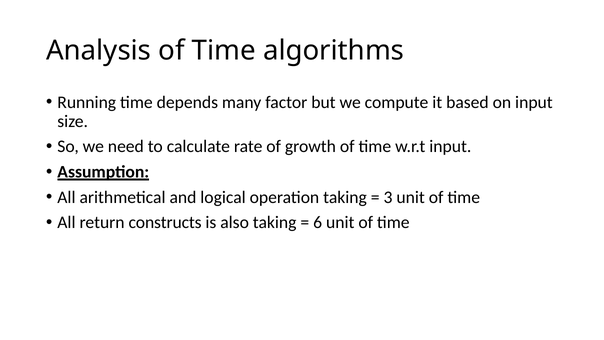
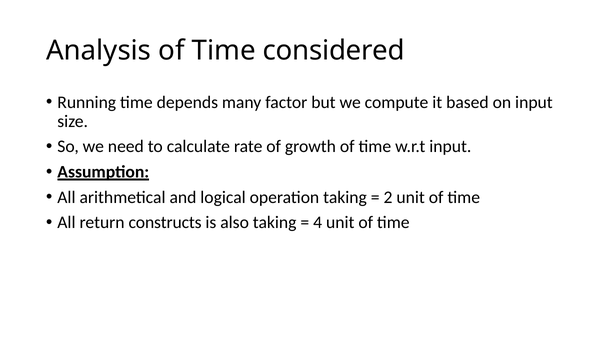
algorithms: algorithms -> considered
3: 3 -> 2
6: 6 -> 4
